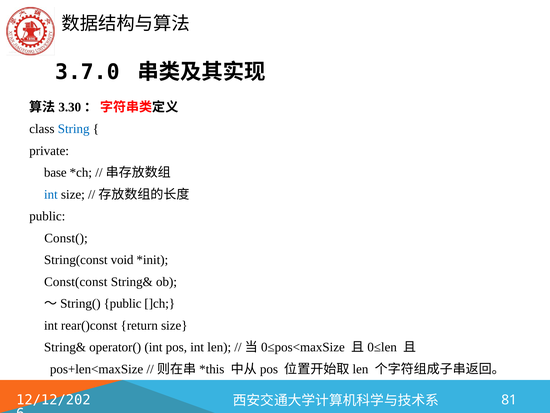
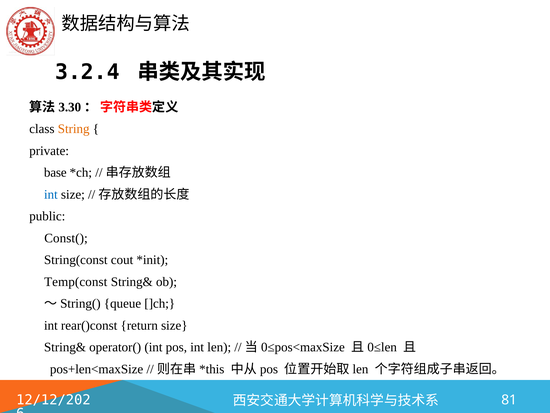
3.7.0: 3.7.0 -> 3.2.4
String colour: blue -> orange
void: void -> cout
Const(const: Const(const -> Temp(const
～String( public: public -> queue
